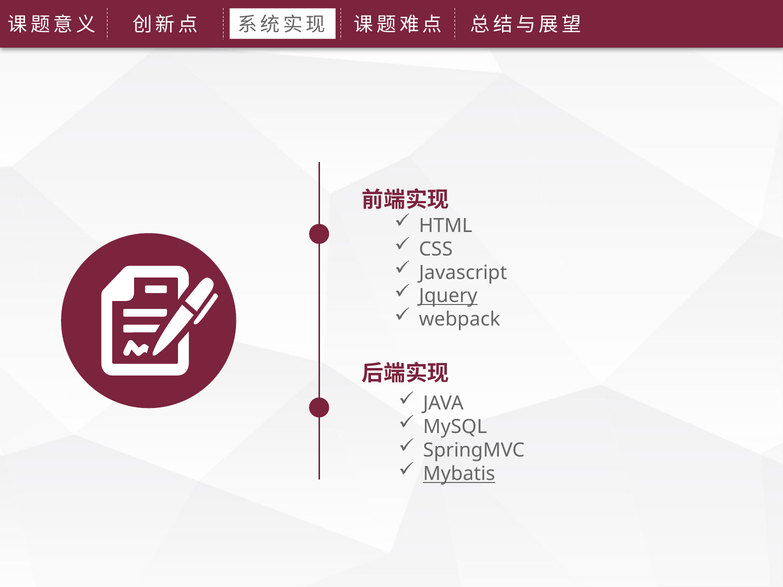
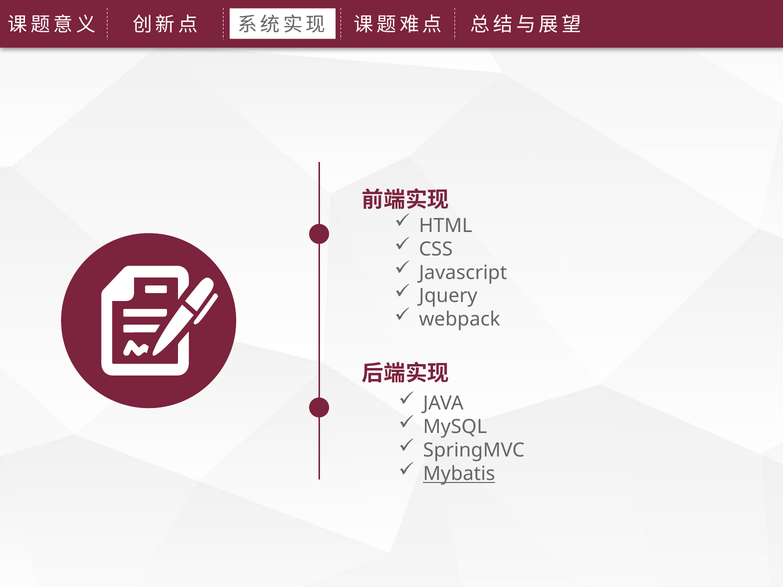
Jquery underline: present -> none
